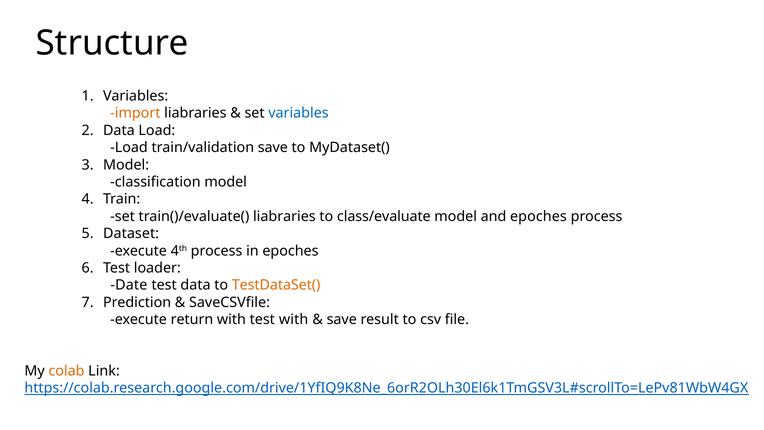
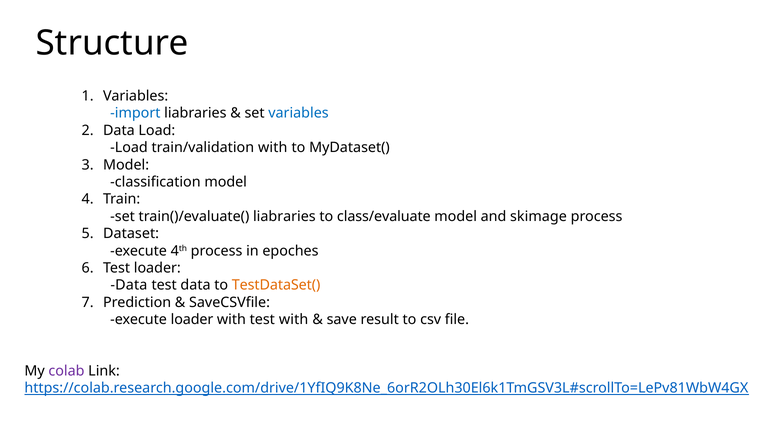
import colour: orange -> blue
train/validation save: save -> with
and epoches: epoches -> skimage
Date at (129, 285): Date -> Data
execute return: return -> loader
colab colour: orange -> purple
